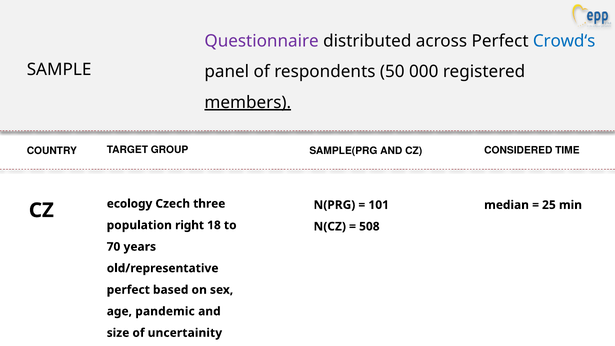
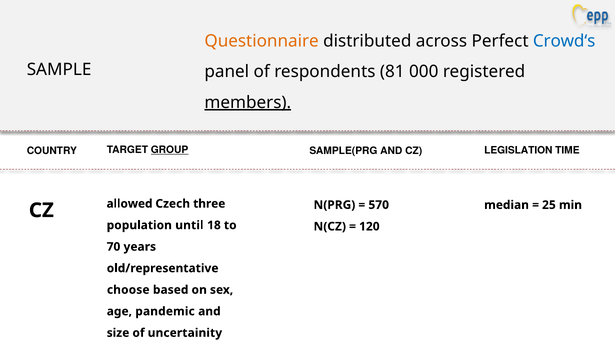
Questionnaire colour: purple -> orange
50: 50 -> 81
GROUP underline: none -> present
CONSIDERED: CONSIDERED -> LEGISLATION
101: 101 -> 570
ecology: ecology -> allowed
right: right -> until
508: 508 -> 120
perfect at (128, 290): perfect -> choose
